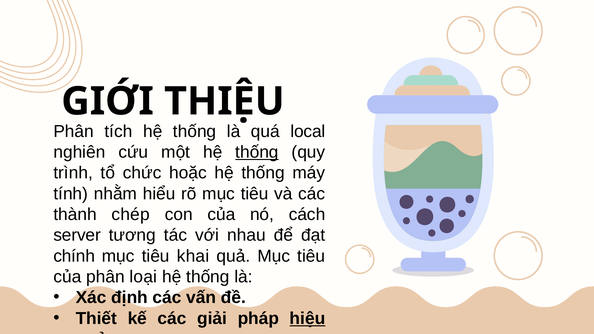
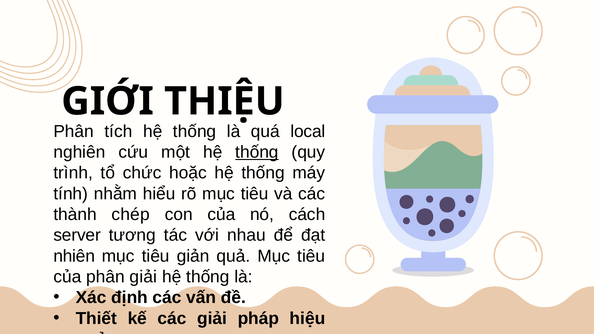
chính: chính -> nhiên
khai: khai -> giản
phân loại: loại -> giải
hiệu underline: present -> none
